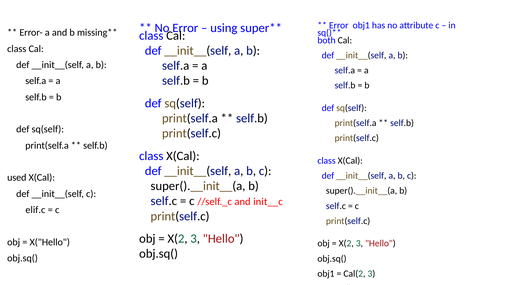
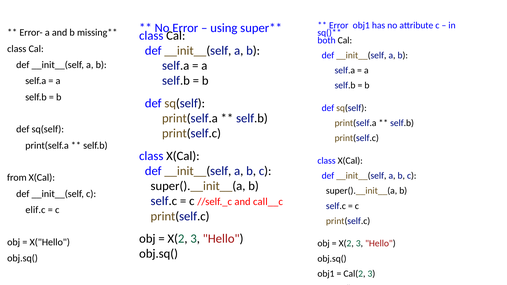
used: used -> from
init__c: init__c -> call__c
